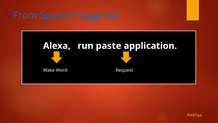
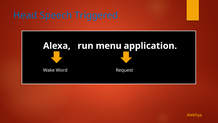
From: From -> Head
paste: paste -> menu
